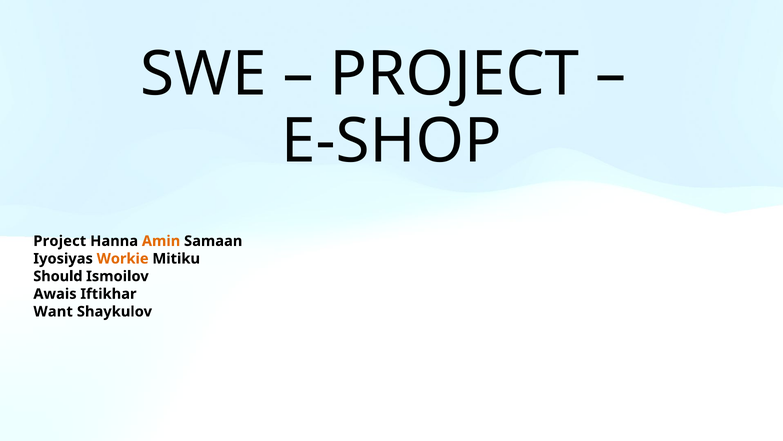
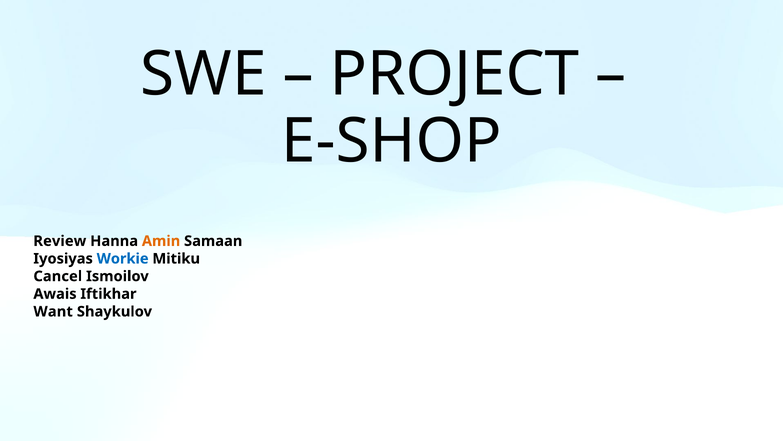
Project at (60, 241): Project -> Review
Workie colour: orange -> blue
Should: Should -> Cancel
